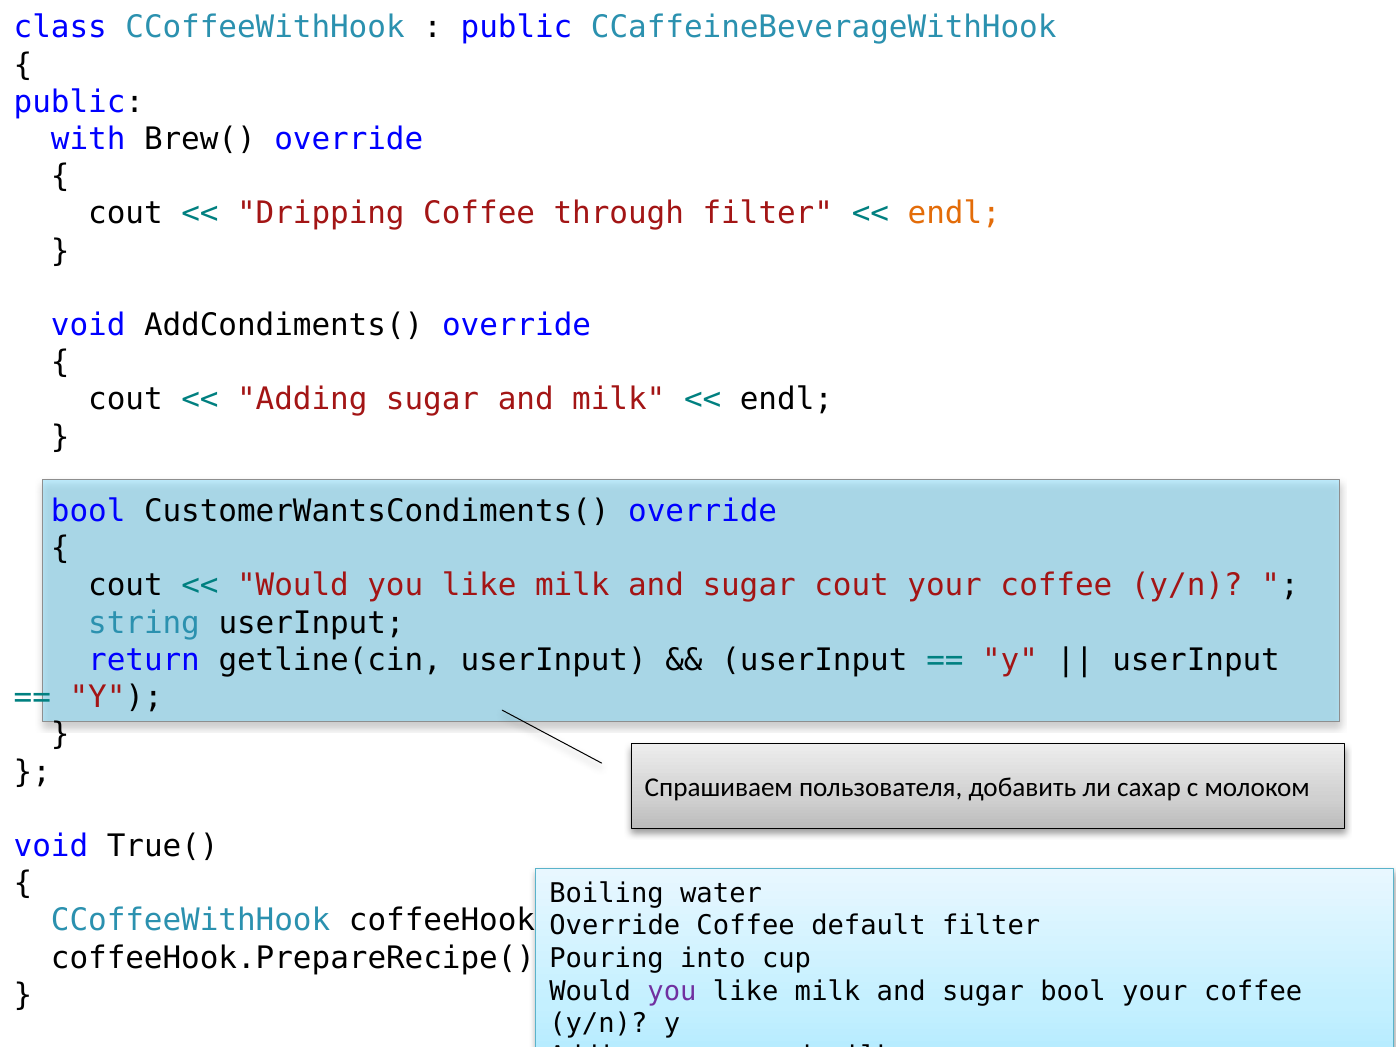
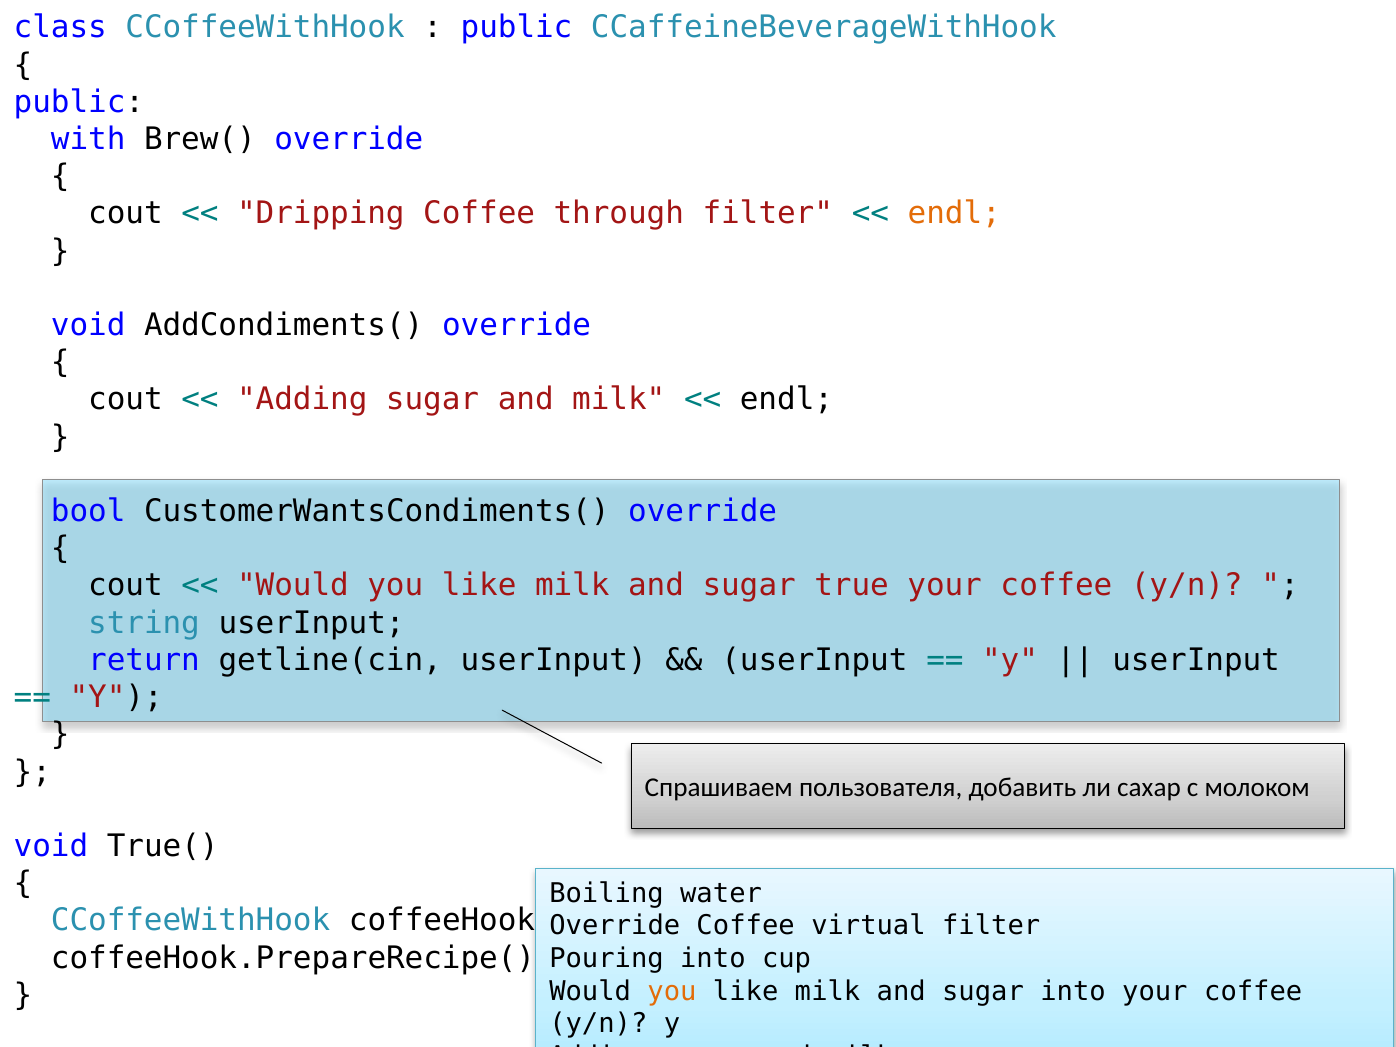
sugar cout: cout -> true
default: default -> virtual
you at (672, 991) colour: purple -> orange
sugar bool: bool -> into
